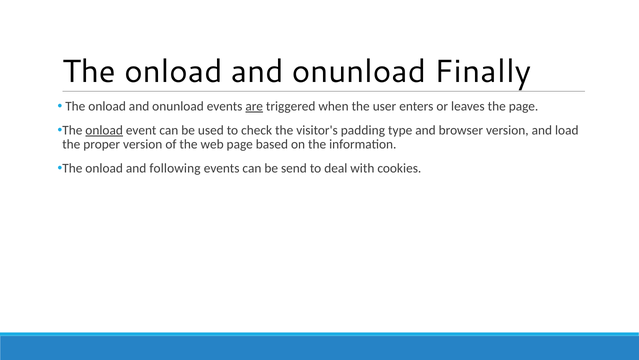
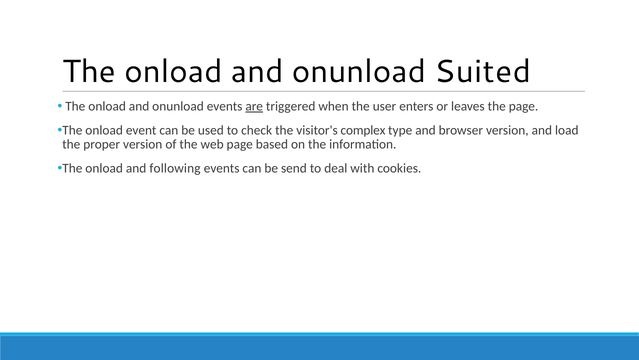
Finally: Finally -> Suited
onload at (104, 130) underline: present -> none
padding: padding -> complex
